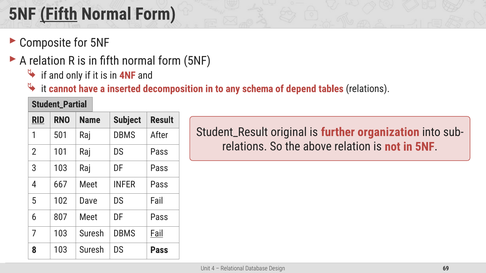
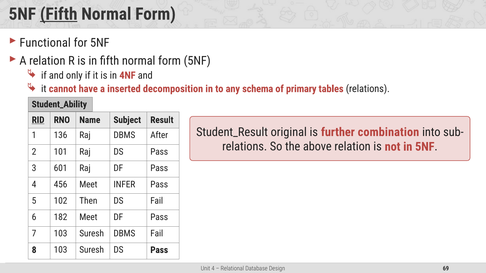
Composite: Composite -> Functional
depend: depend -> primary
Student_Partial: Student_Partial -> Student_Ability
organization: organization -> combination
501: 501 -> 136
3 103: 103 -> 601
667: 667 -> 456
Dave: Dave -> Then
807: 807 -> 182
Fail at (157, 234) underline: present -> none
